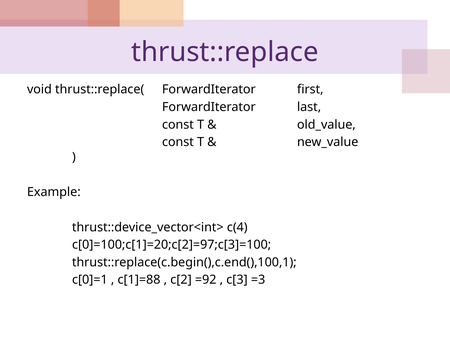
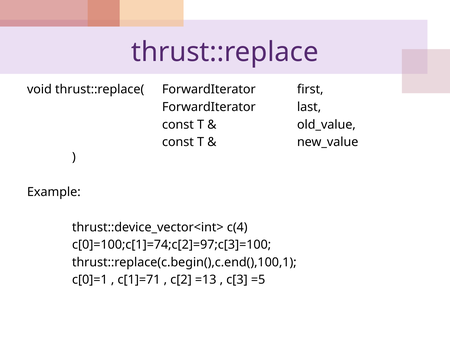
c[0]=100;c[1]=20;c[2]=97;c[3]=100: c[0]=100;c[1]=20;c[2]=97;c[3]=100 -> c[0]=100;c[1]=74;c[2]=97;c[3]=100
c[1]=88: c[1]=88 -> c[1]=71
=92: =92 -> =13
=3: =3 -> =5
